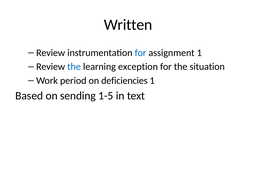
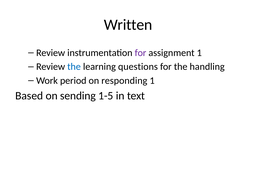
for at (141, 53) colour: blue -> purple
exception: exception -> questions
situation: situation -> handling
deficiencies: deficiencies -> responding
